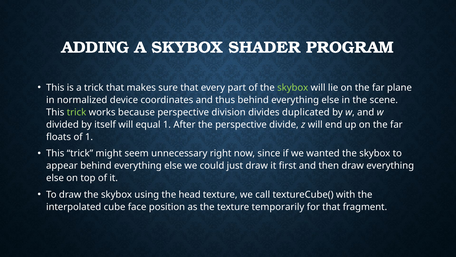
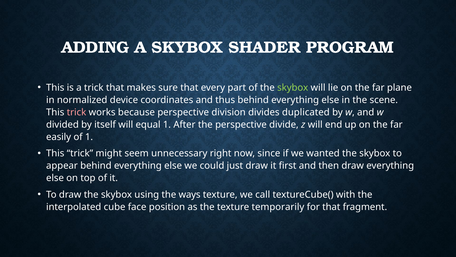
trick at (77, 112) colour: light green -> pink
floats: floats -> easily
head: head -> ways
